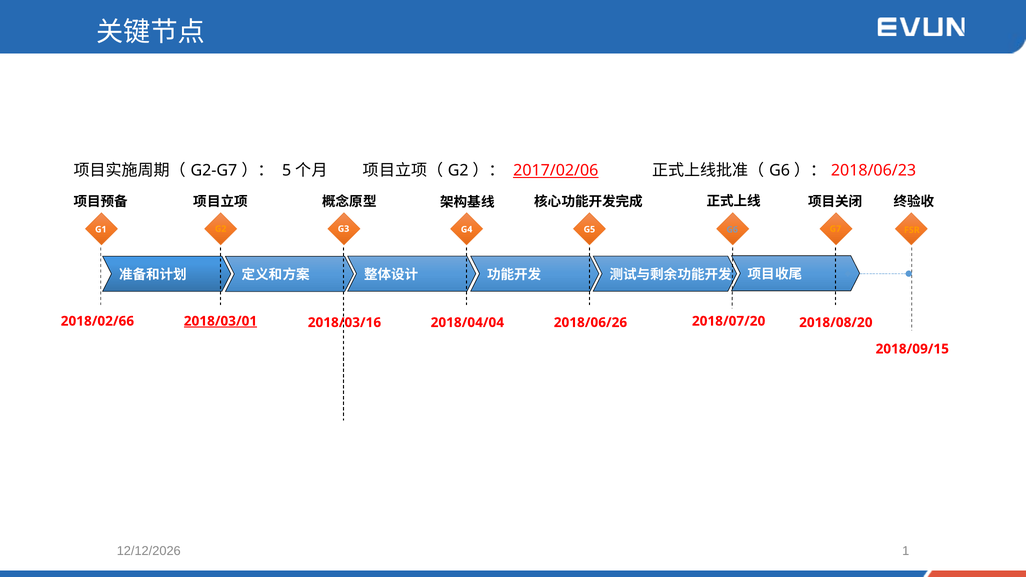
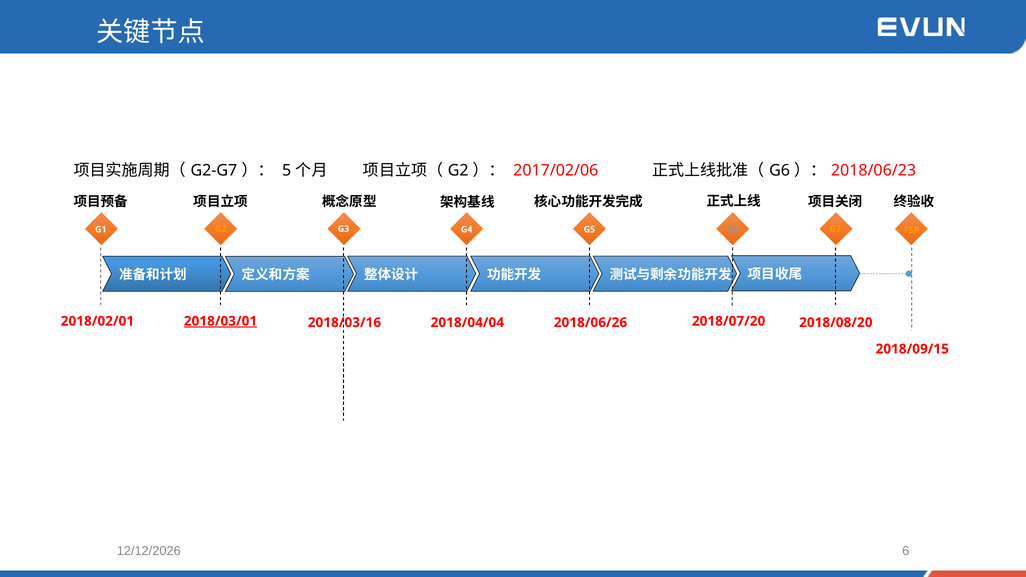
2017/02/06 underline: present -> none
2018/02/66: 2018/02/66 -> 2018/02/01
1: 1 -> 6
